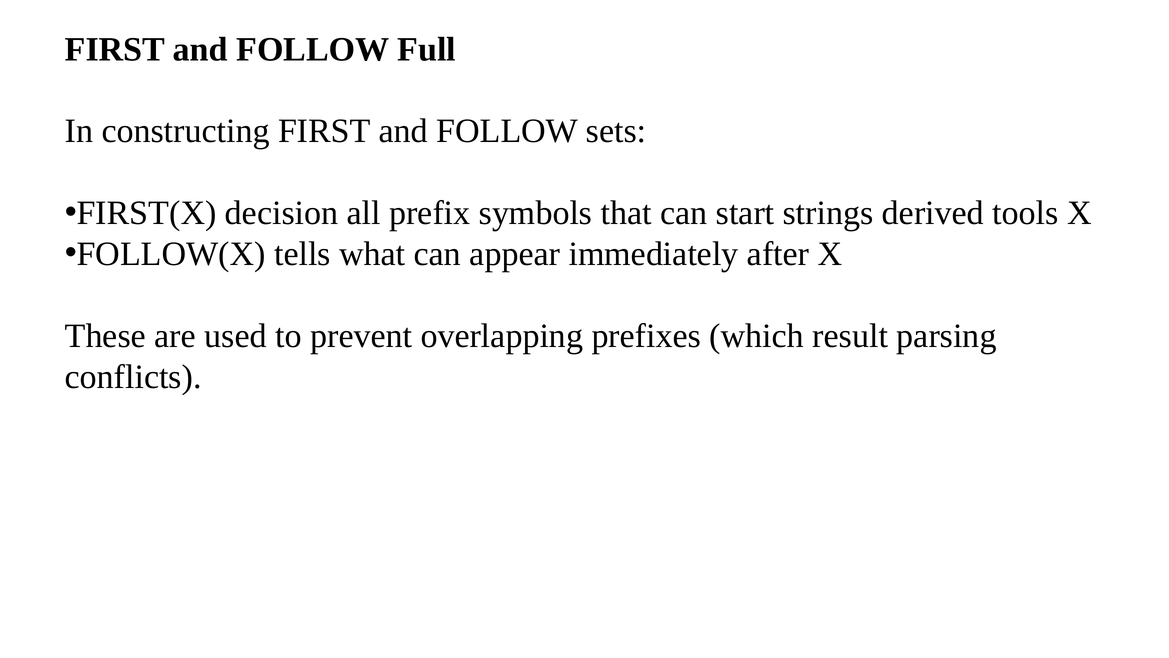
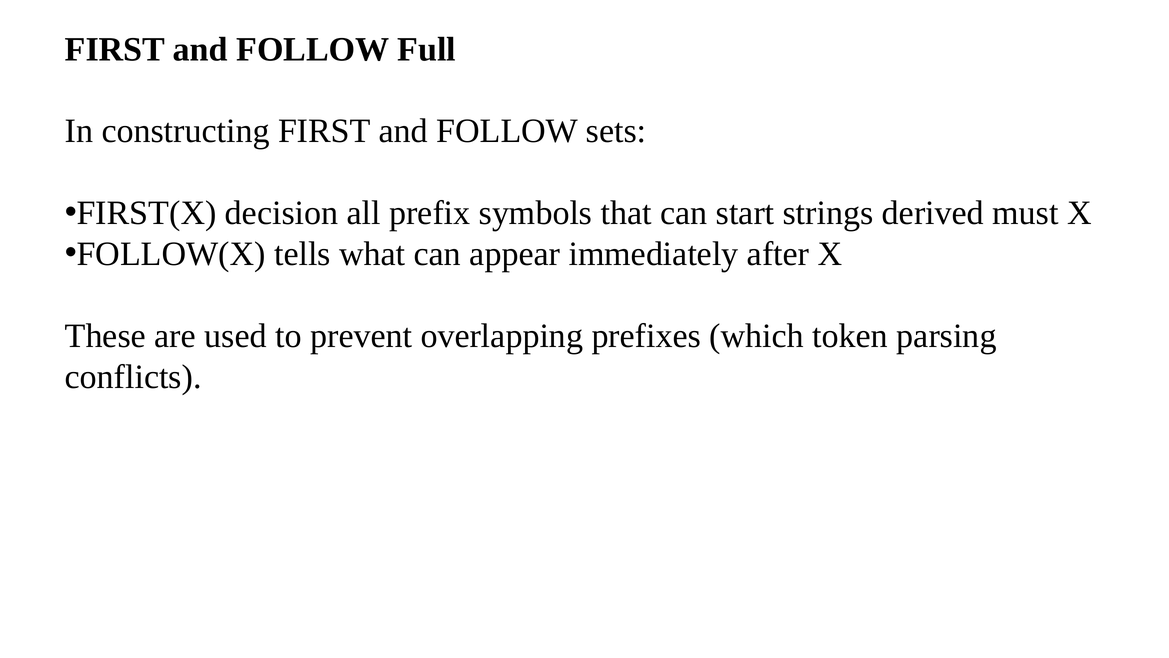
tools: tools -> must
result: result -> token
